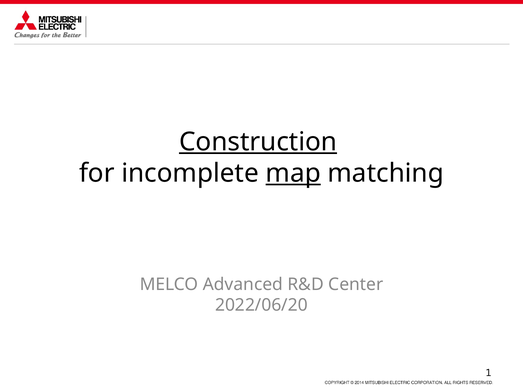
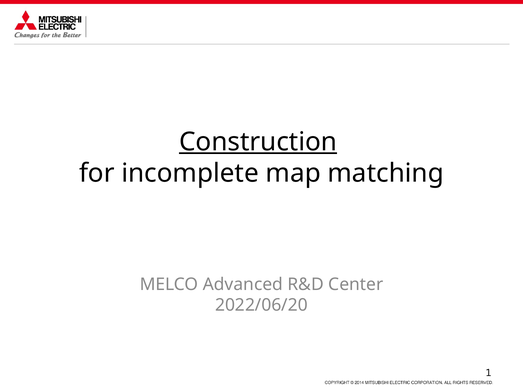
map underline: present -> none
